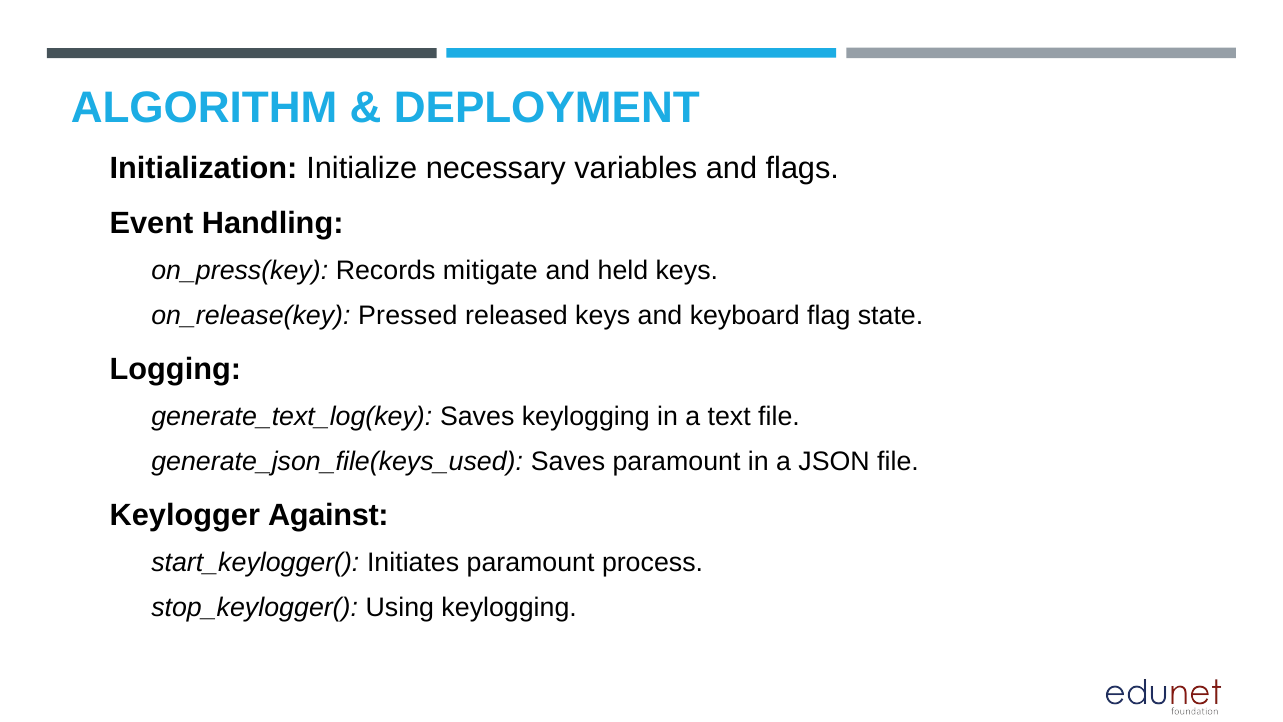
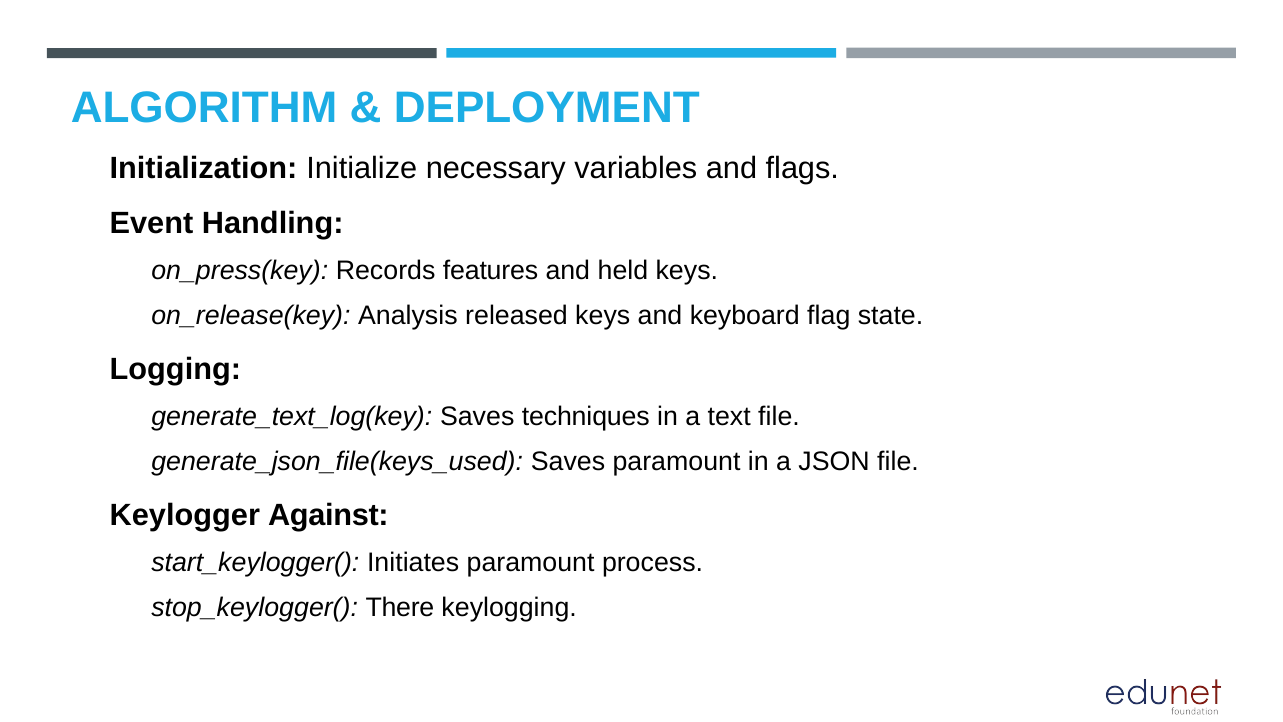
mitigate: mitigate -> features
Pressed: Pressed -> Analysis
Saves keylogging: keylogging -> techniques
Using: Using -> There
